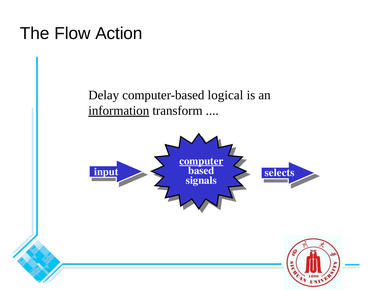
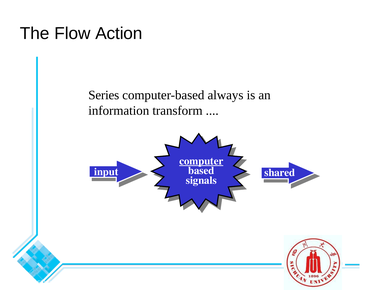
Delay: Delay -> Series
logical: logical -> always
information underline: present -> none
selects: selects -> shared
